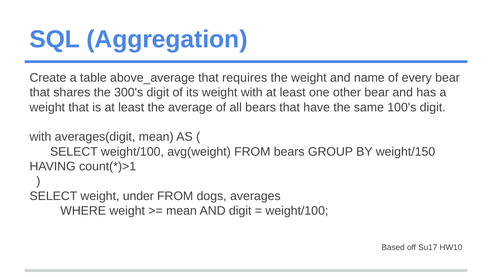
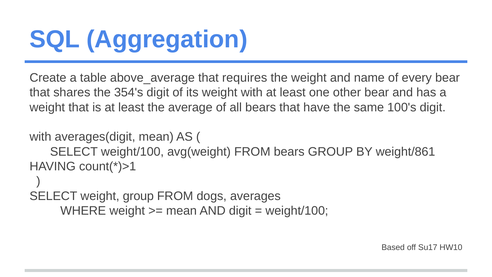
300's: 300's -> 354's
weight/150: weight/150 -> weight/861
weight under: under -> group
